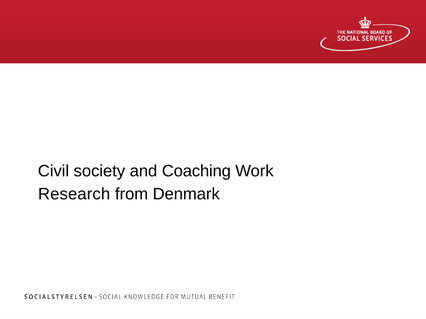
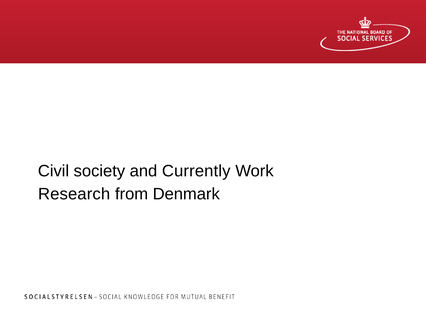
Coaching: Coaching -> Currently
